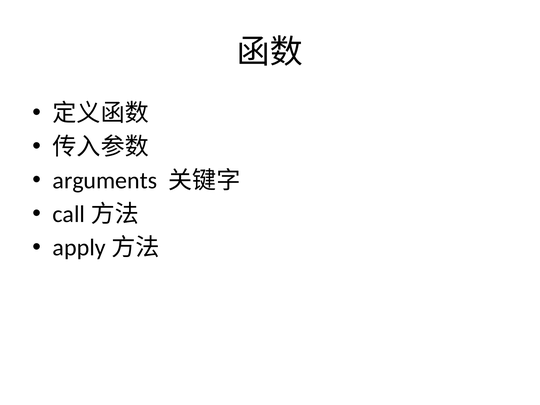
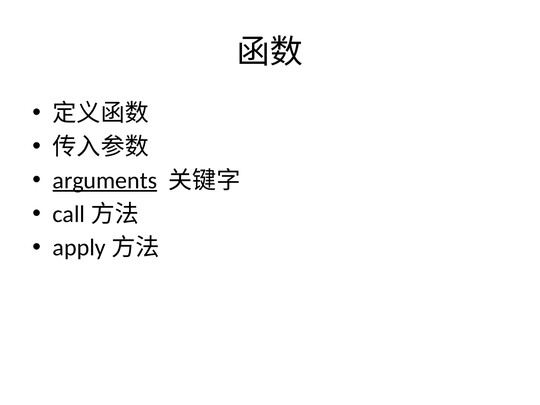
arguments underline: none -> present
